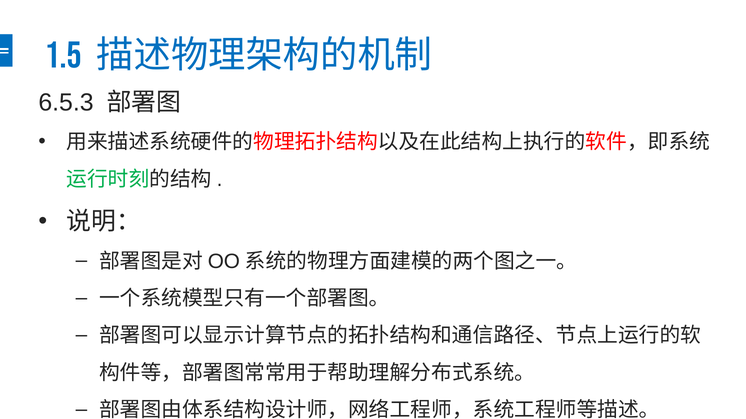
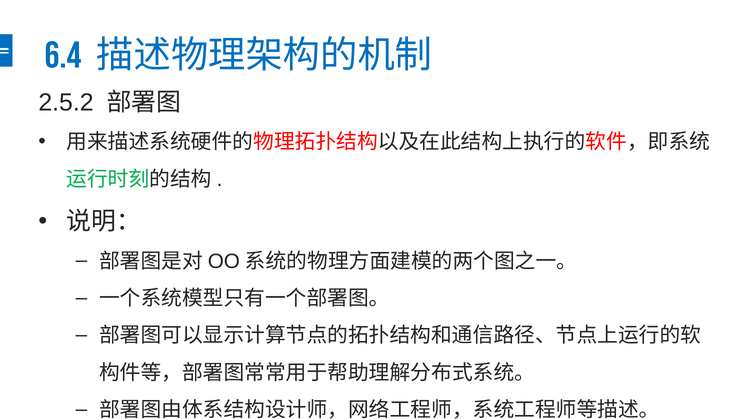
1.5: 1.5 -> 6.4
6.5.3: 6.5.3 -> 2.5.2
